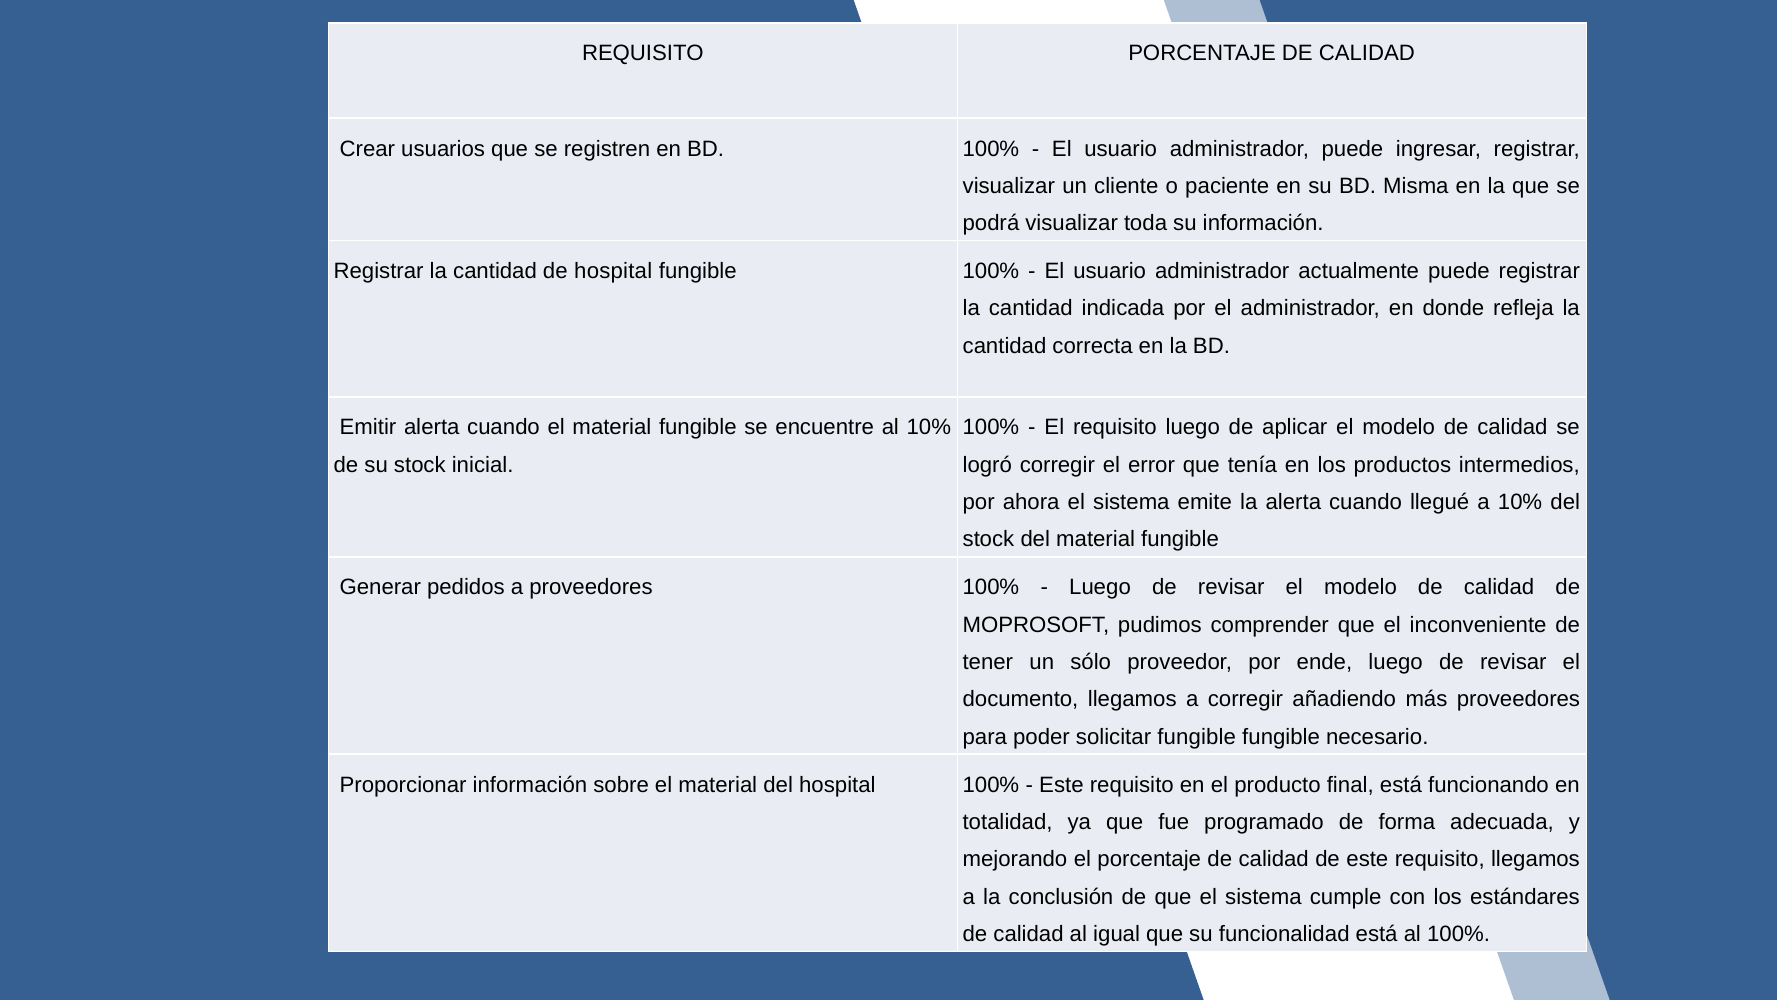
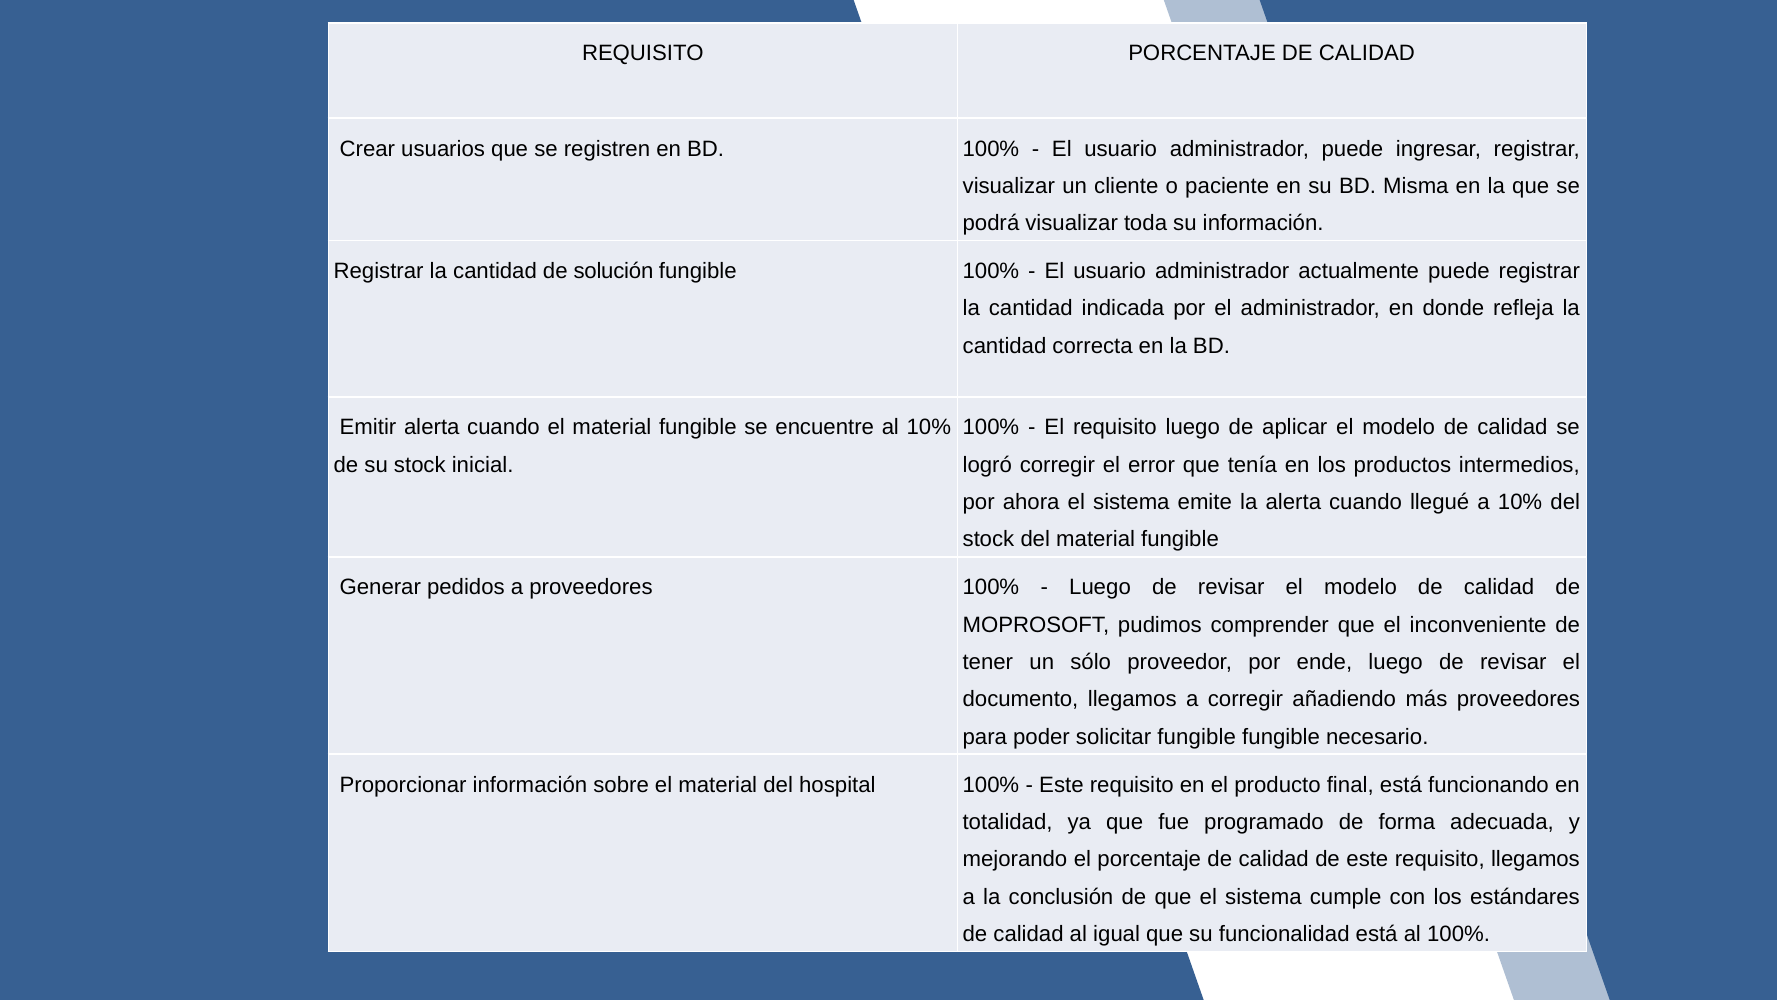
de hospital: hospital -> solución
